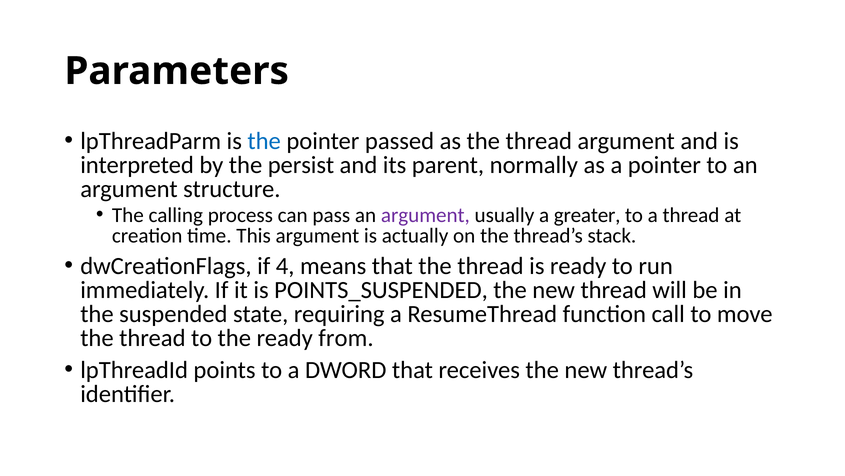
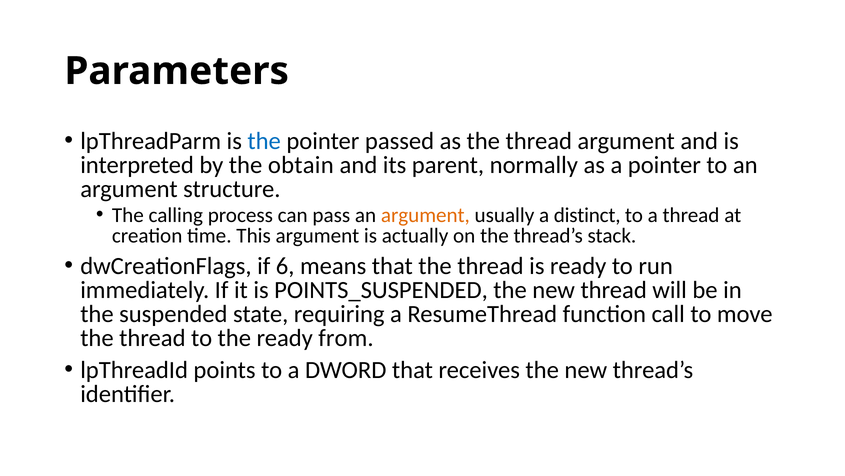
persist: persist -> obtain
argument at (425, 215) colour: purple -> orange
greater: greater -> distinct
4: 4 -> 6
